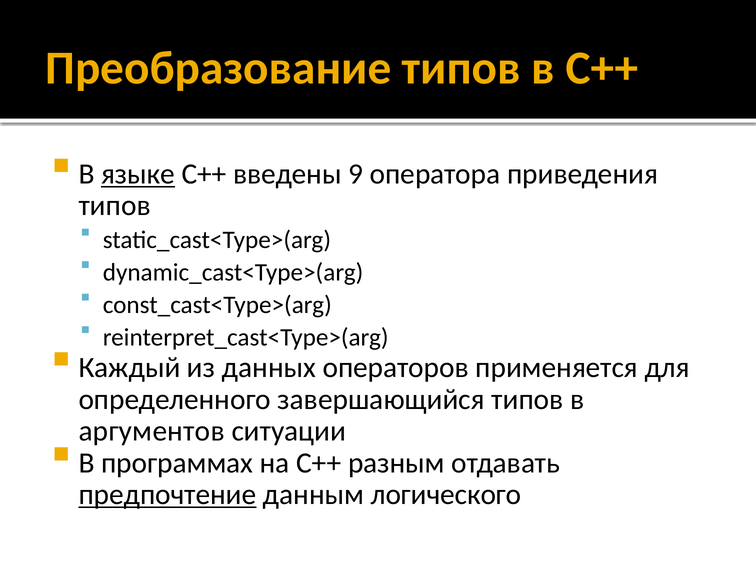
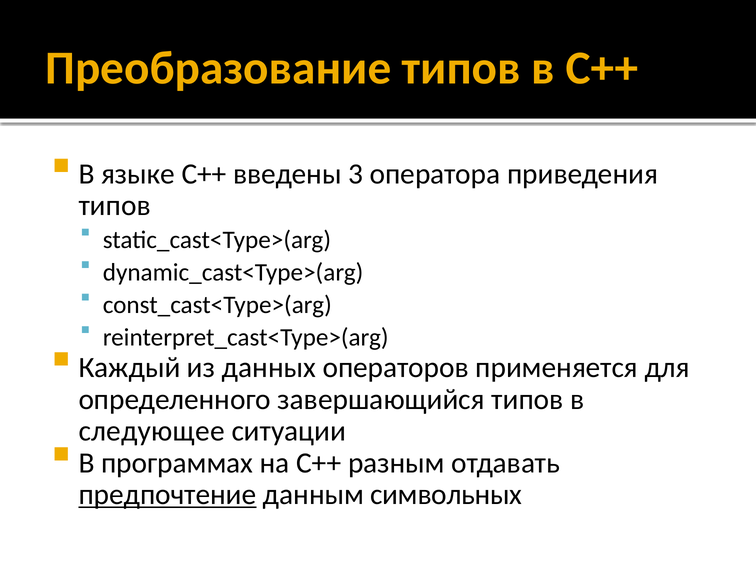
языке underline: present -> none
9: 9 -> 3
аргументов: аргументов -> следующее
логического: логического -> символьных
